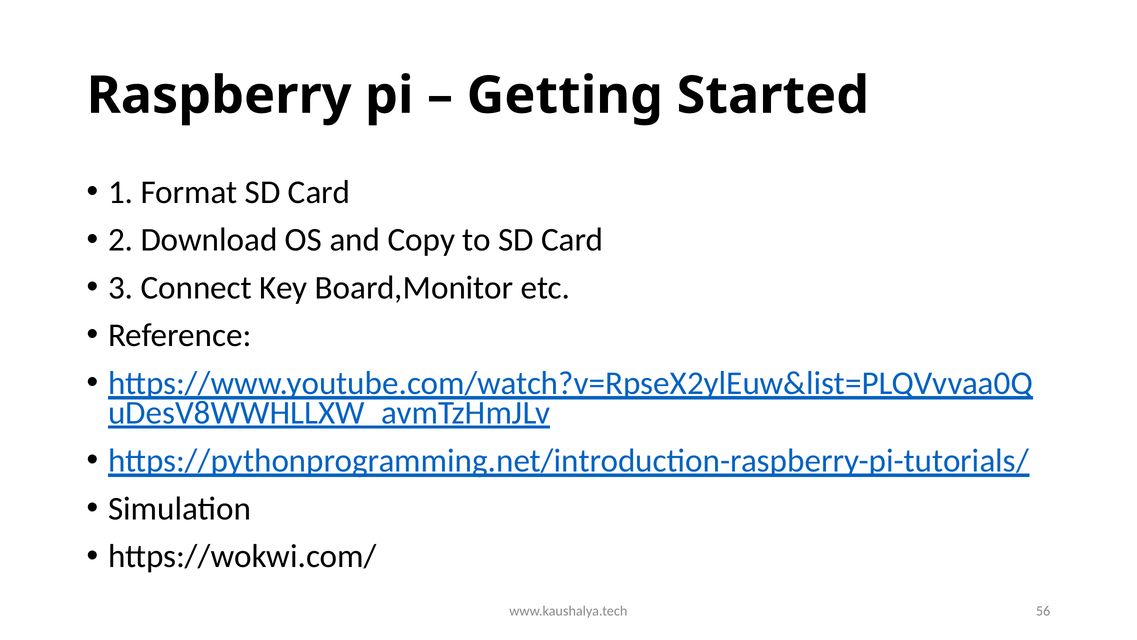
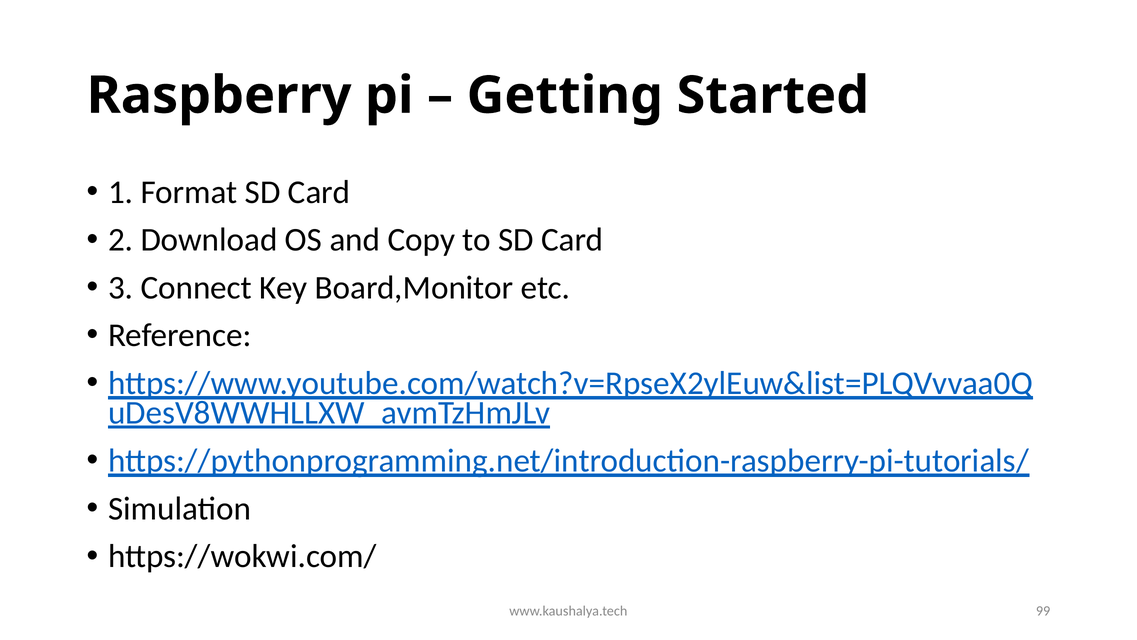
56: 56 -> 99
